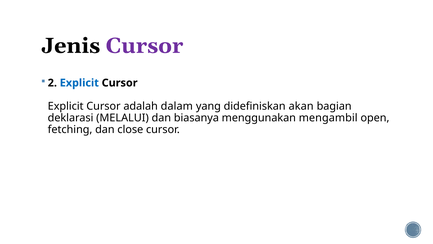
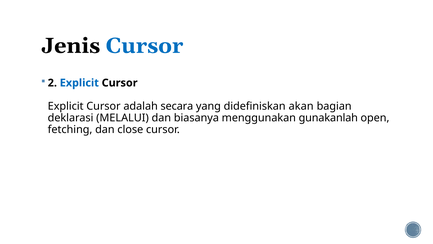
Cursor at (144, 46) colour: purple -> blue
dalam: dalam -> secara
mengambil: mengambil -> gunakanlah
